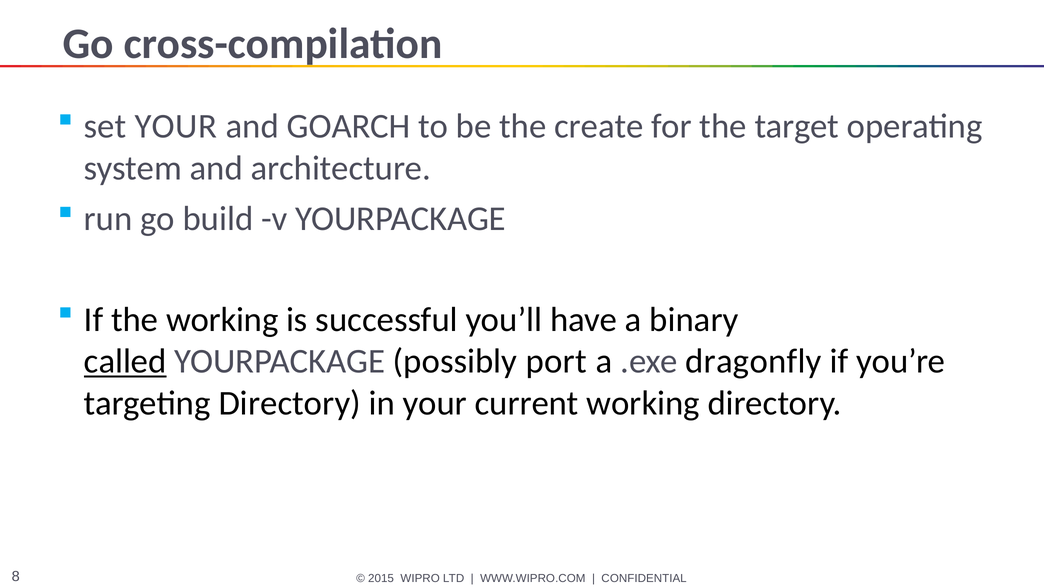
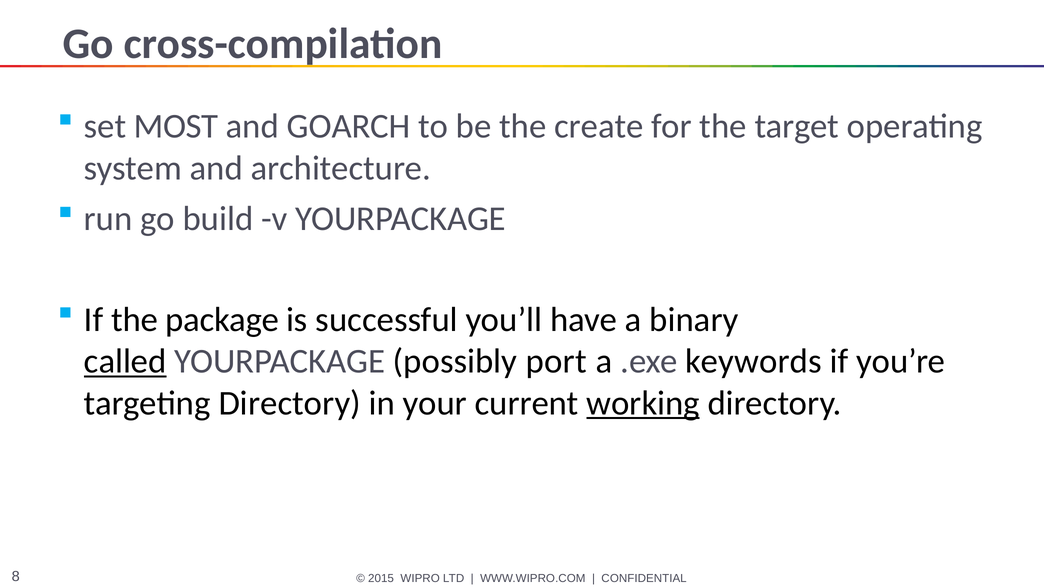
set YOUR: YOUR -> MOST
the working: working -> package
dragonfly: dragonfly -> keywords
working at (643, 403) underline: none -> present
